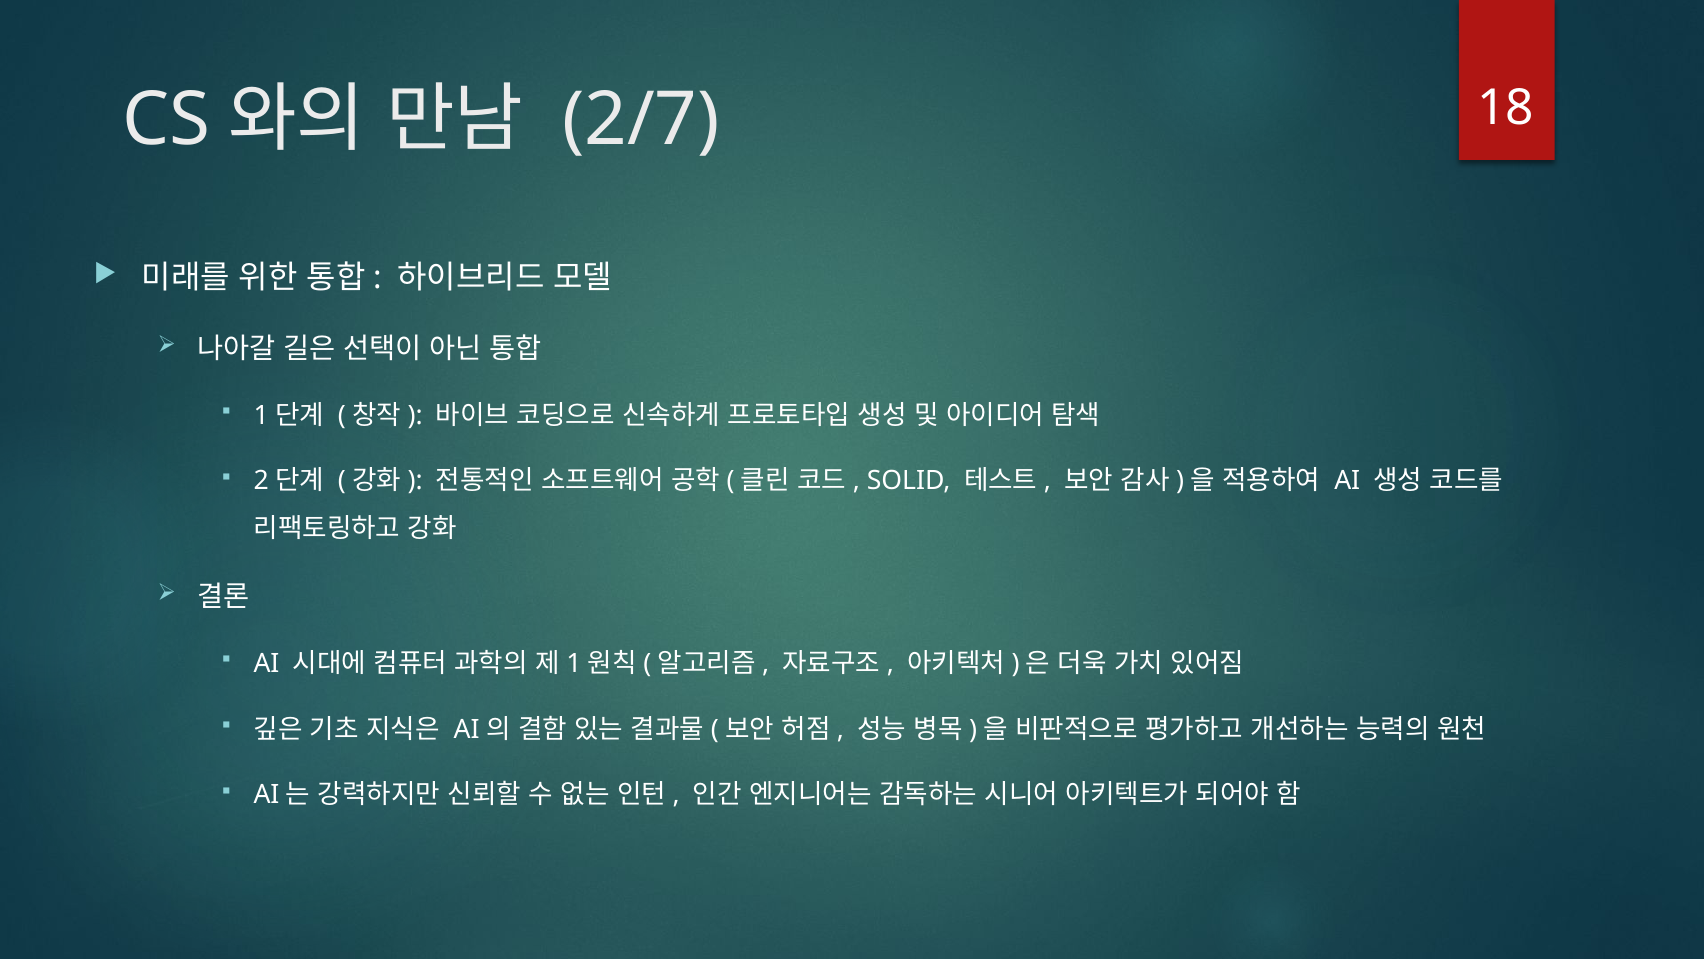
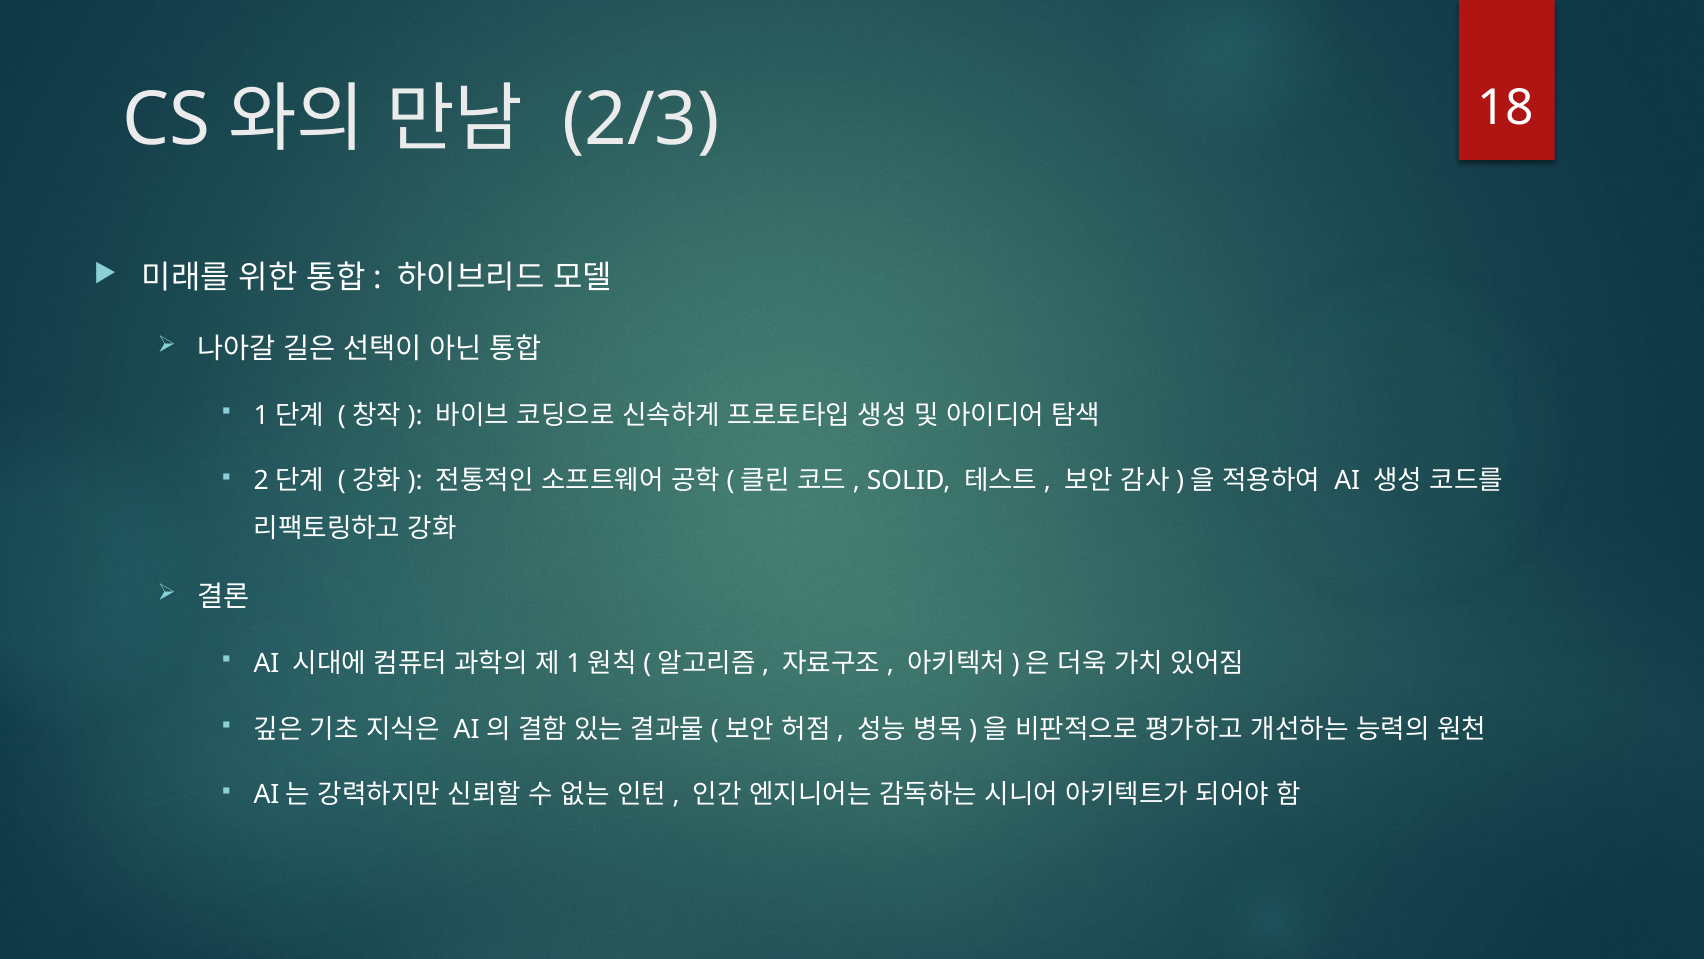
2/7: 2/7 -> 2/3
